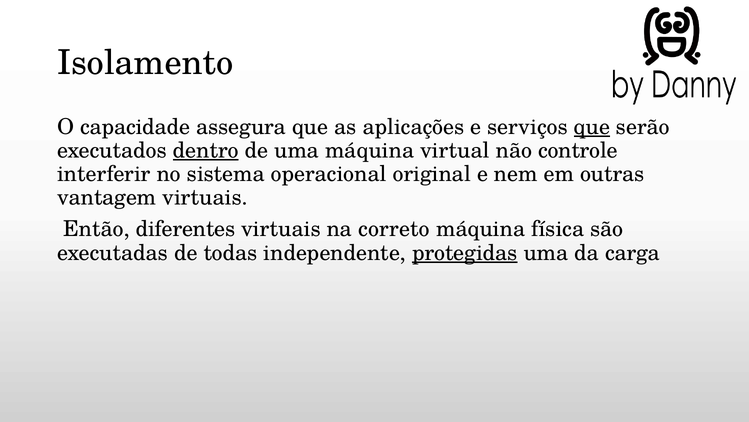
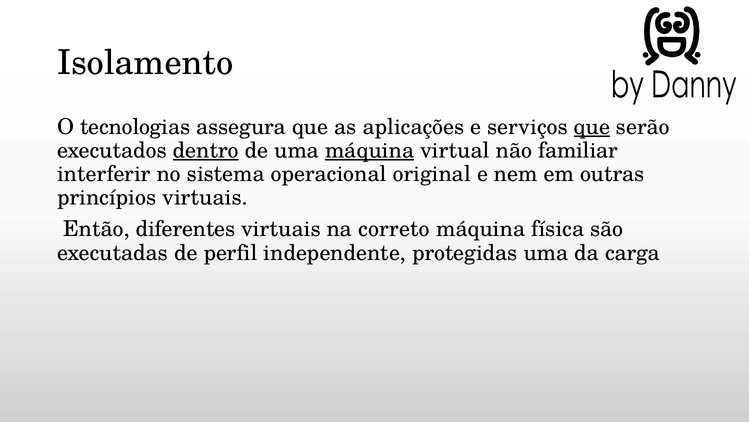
capacidade: capacidade -> tecnologias
máquina at (370, 150) underline: none -> present
controle: controle -> familiar
vantagem: vantagem -> princípios
todas: todas -> perfil
protegidas underline: present -> none
